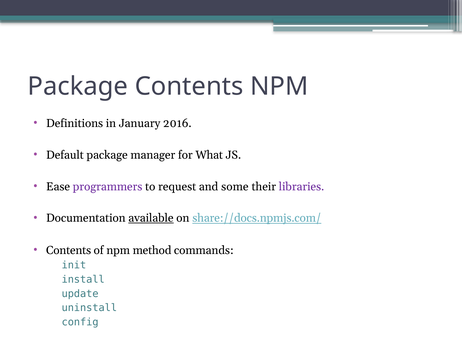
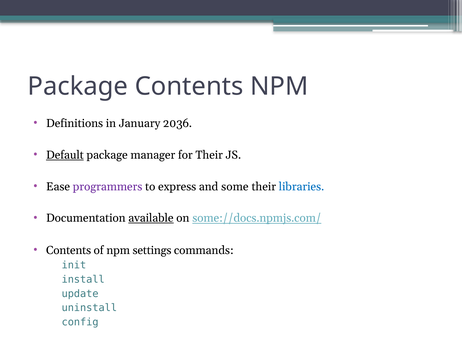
2016: 2016 -> 2036
Default underline: none -> present
for What: What -> Their
request: request -> express
libraries colour: purple -> blue
share://docs.npmjs.com/: share://docs.npmjs.com/ -> some://docs.npmjs.com/
method: method -> settings
